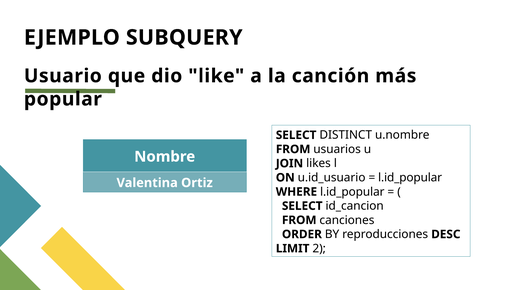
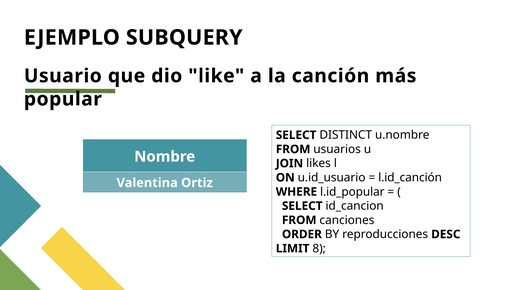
l.id_popular at (410, 177): l.id_popular -> l.id_canción
2: 2 -> 8
